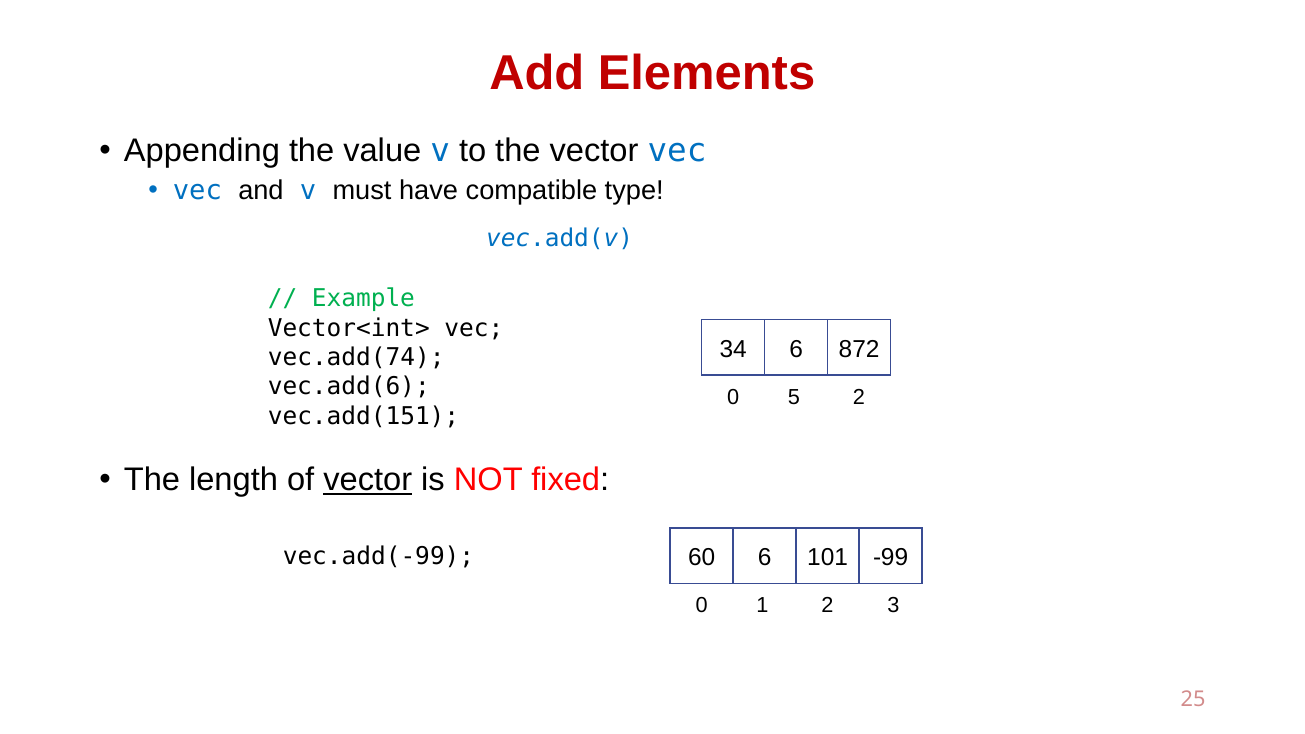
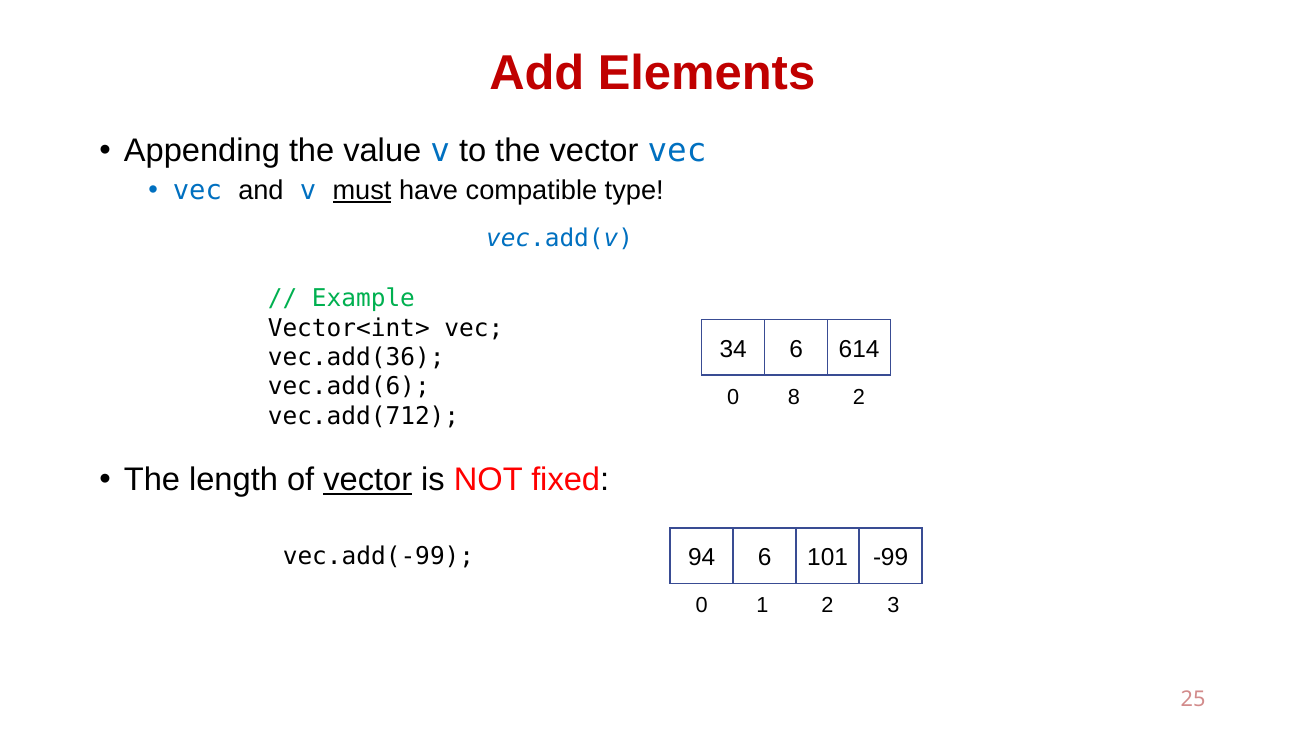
must underline: none -> present
872: 872 -> 614
vec.add(74: vec.add(74 -> vec.add(36
5: 5 -> 8
vec.add(151: vec.add(151 -> vec.add(712
60: 60 -> 94
